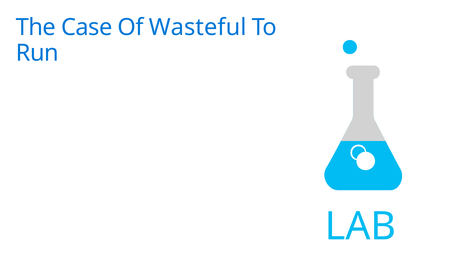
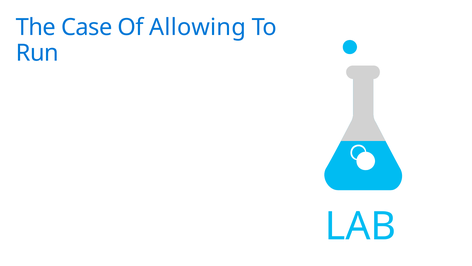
Wasteful: Wasteful -> Allowing
